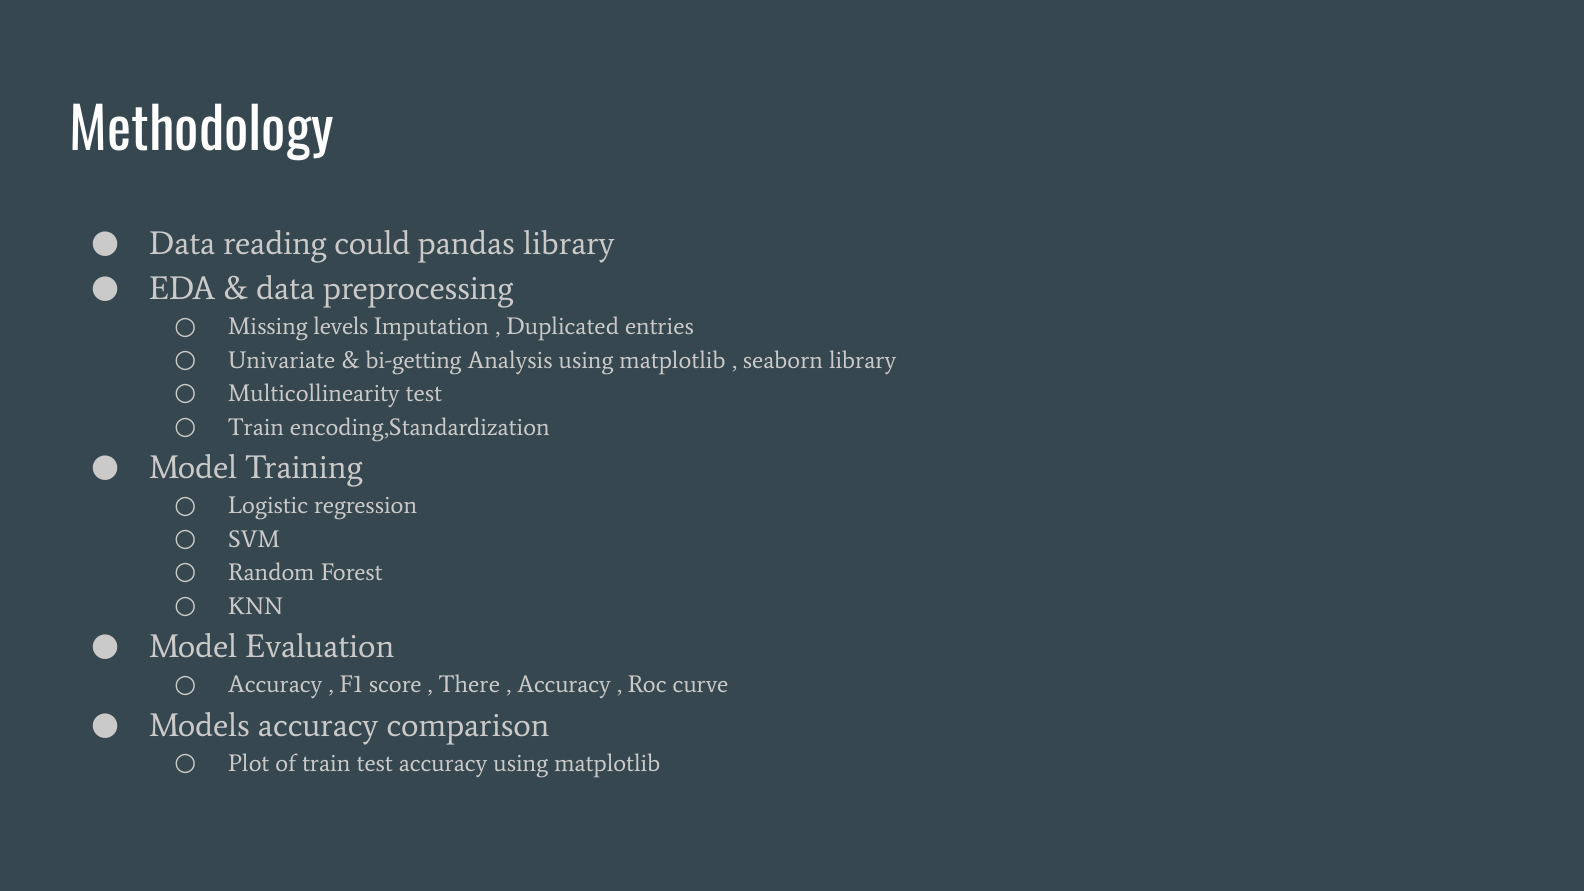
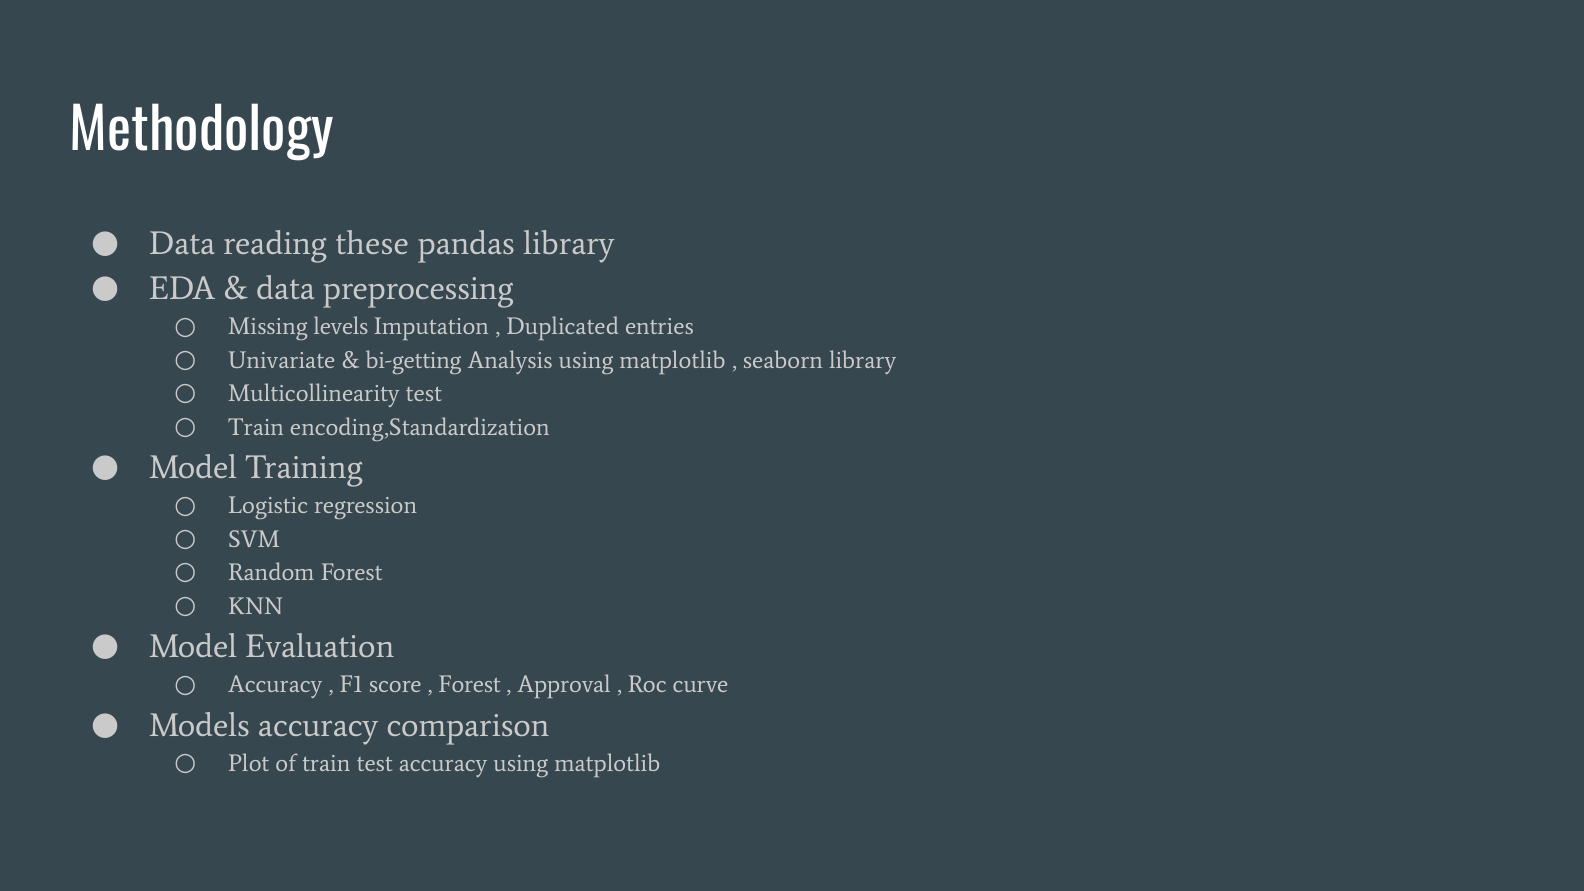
could: could -> these
There at (469, 685): There -> Forest
Accuracy at (564, 685): Accuracy -> Approval
